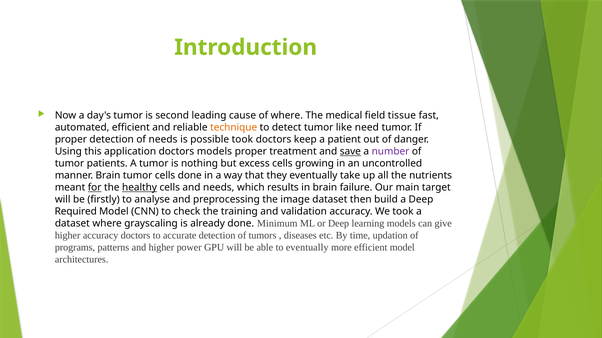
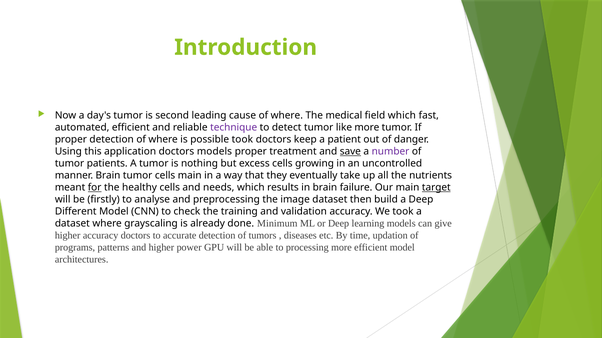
field tissue: tissue -> which
technique colour: orange -> purple
like need: need -> more
detection of needs: needs -> where
cells done: done -> main
healthy underline: present -> none
target underline: none -> present
Required: Required -> Different
to eventually: eventually -> processing
